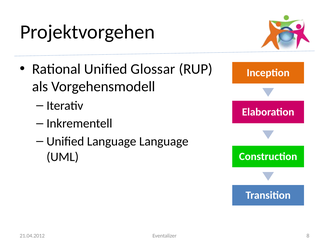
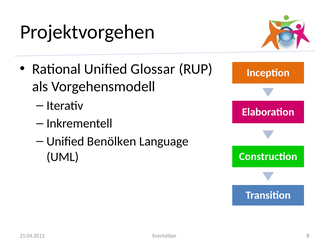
Unified Language: Language -> Benölken
